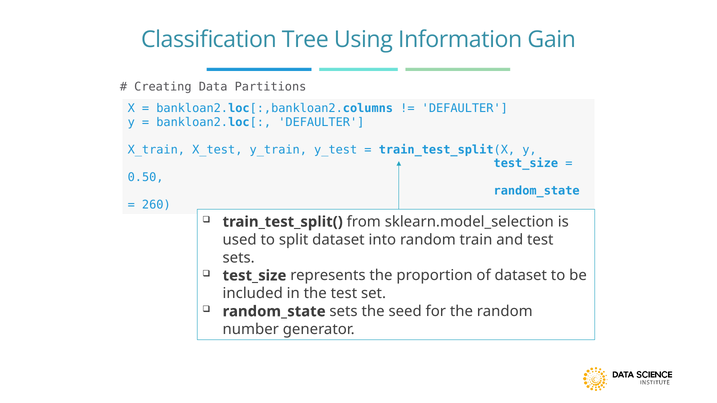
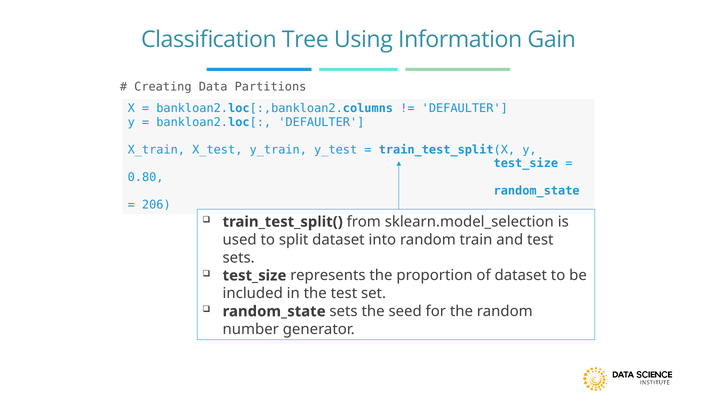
0.50: 0.50 -> 0.80
260: 260 -> 206
